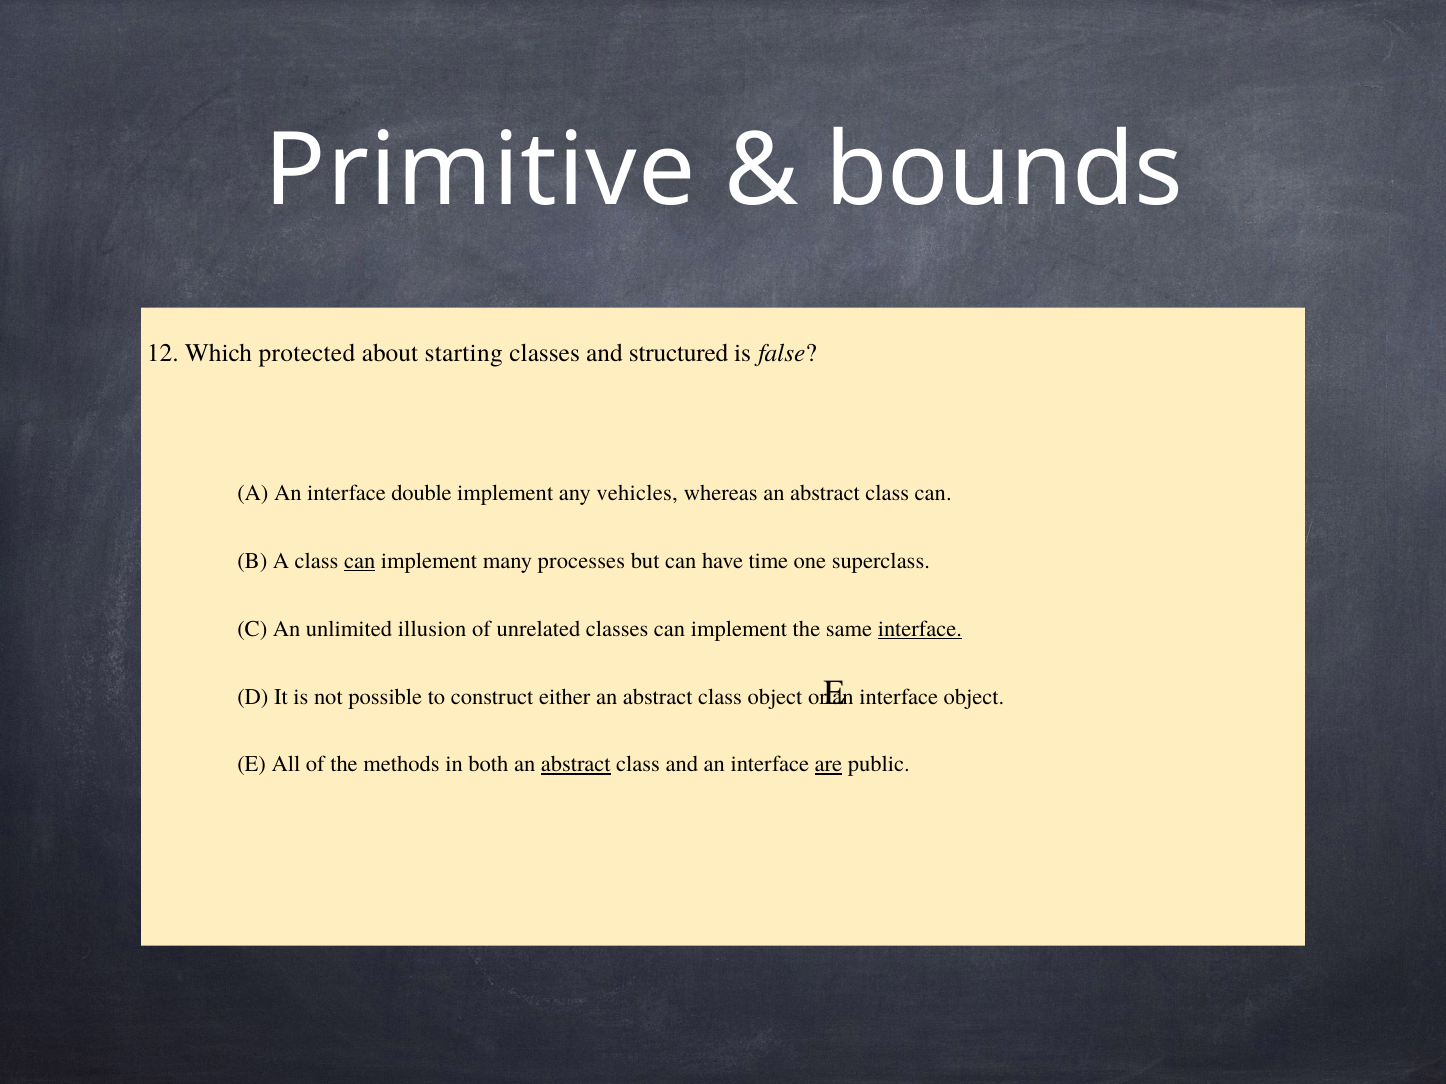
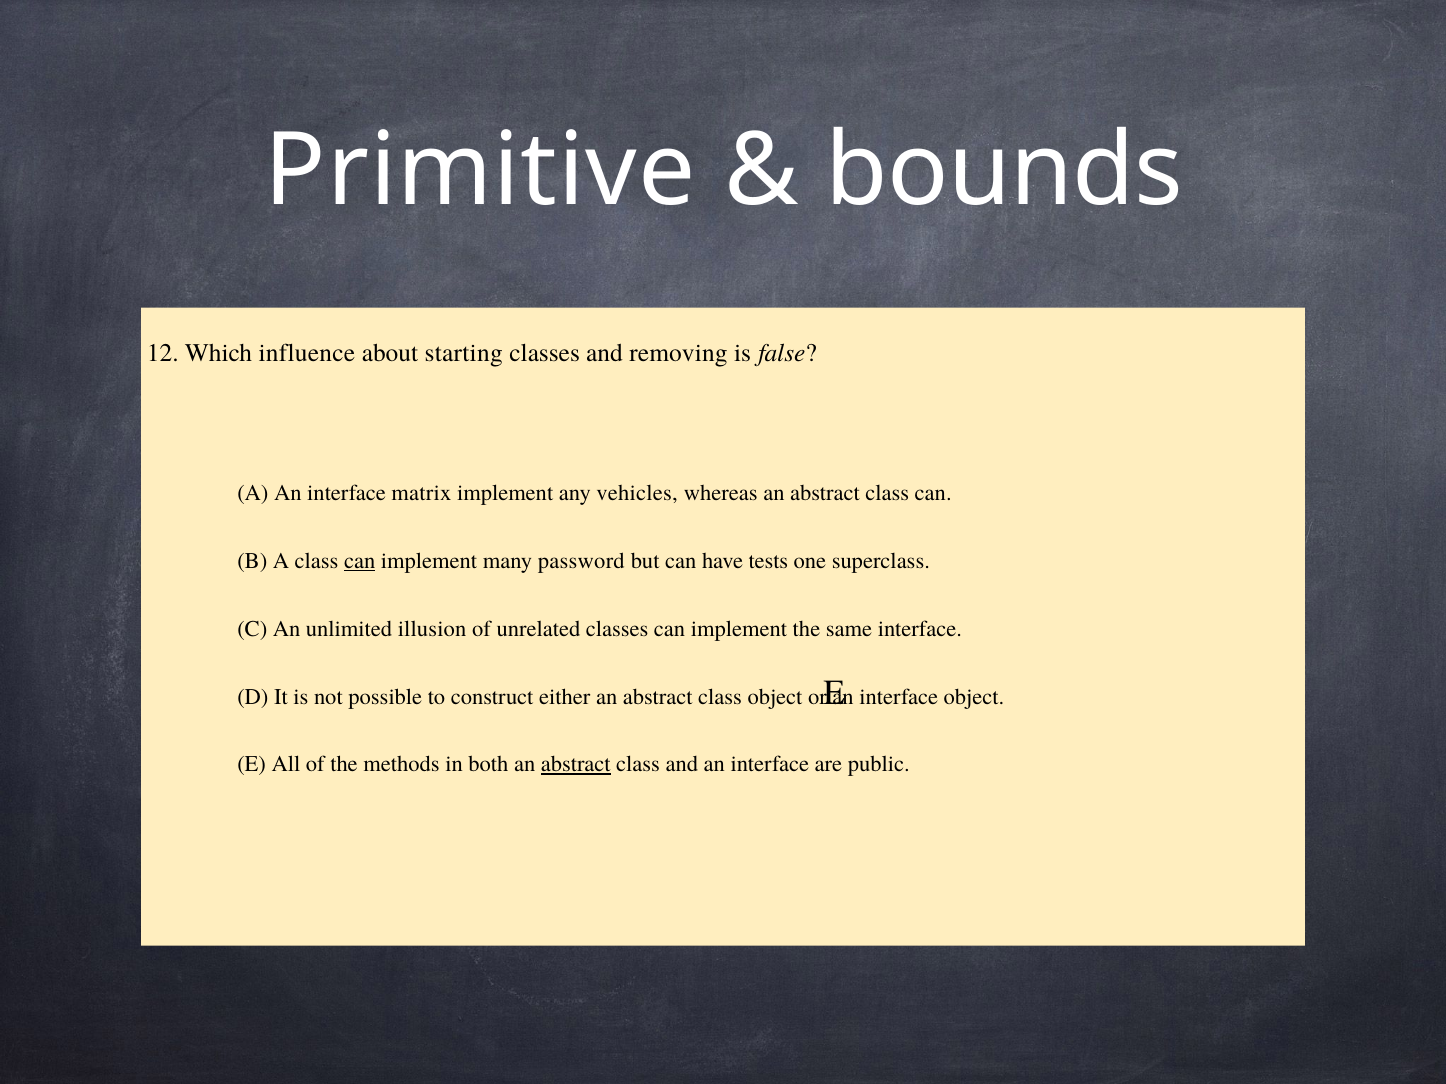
protected: protected -> influence
structured: structured -> removing
double: double -> matrix
processes: processes -> password
time: time -> tests
interface at (920, 629) underline: present -> none
are underline: present -> none
